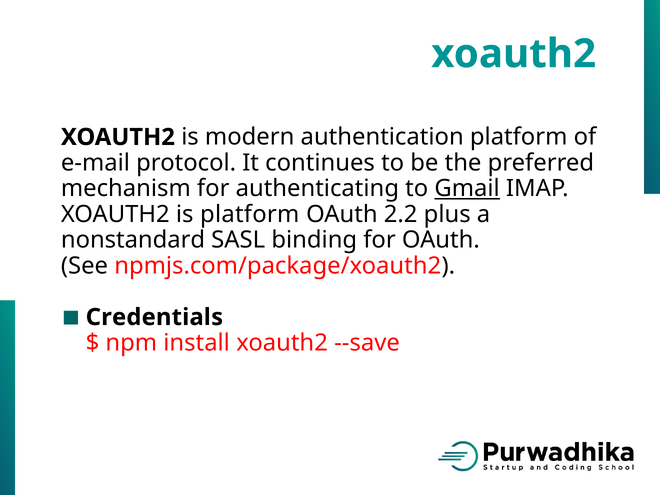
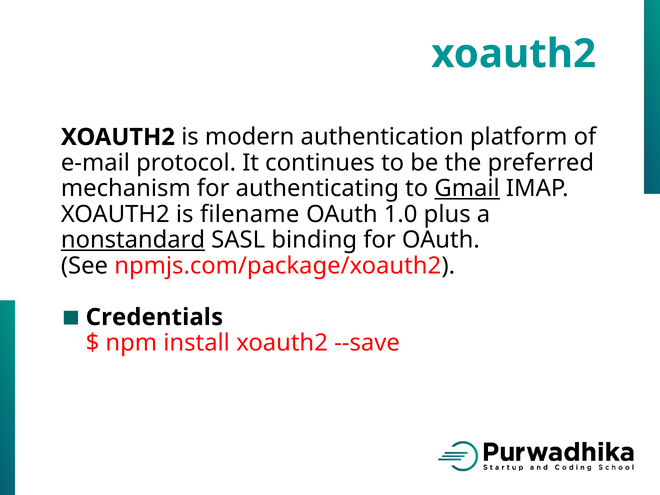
is platform: platform -> filename
2.2: 2.2 -> 1.0
nonstandard underline: none -> present
